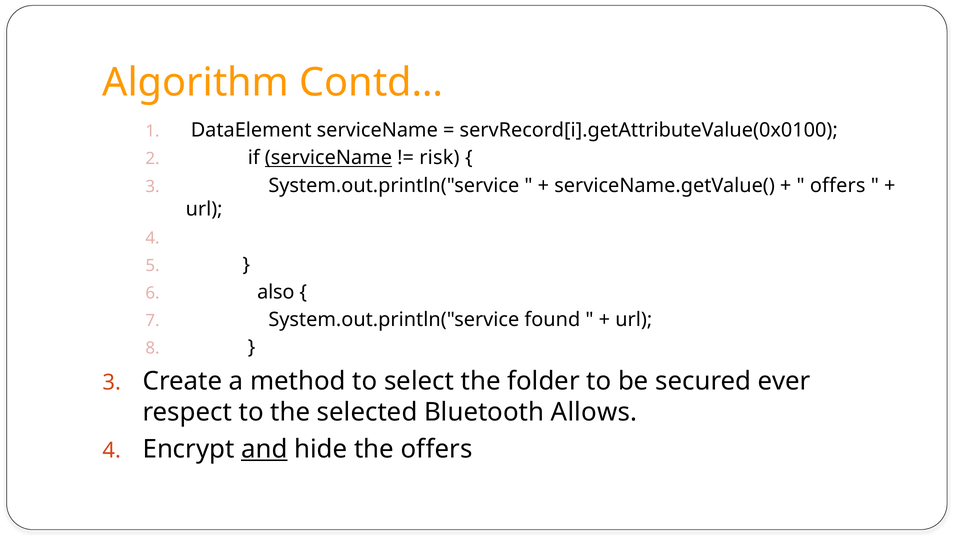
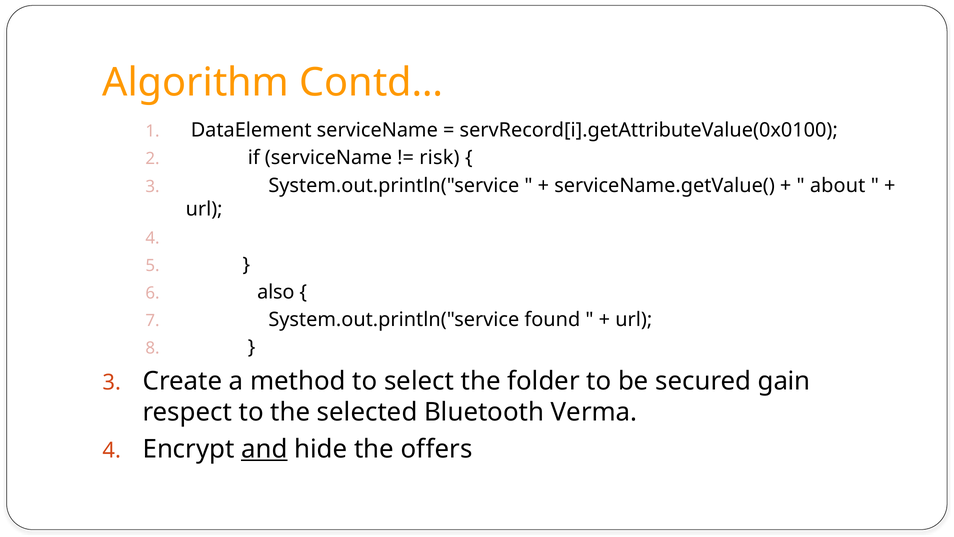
serviceName at (328, 158) underline: present -> none
offers at (838, 185): offers -> about
ever: ever -> gain
Allows: Allows -> Verma
